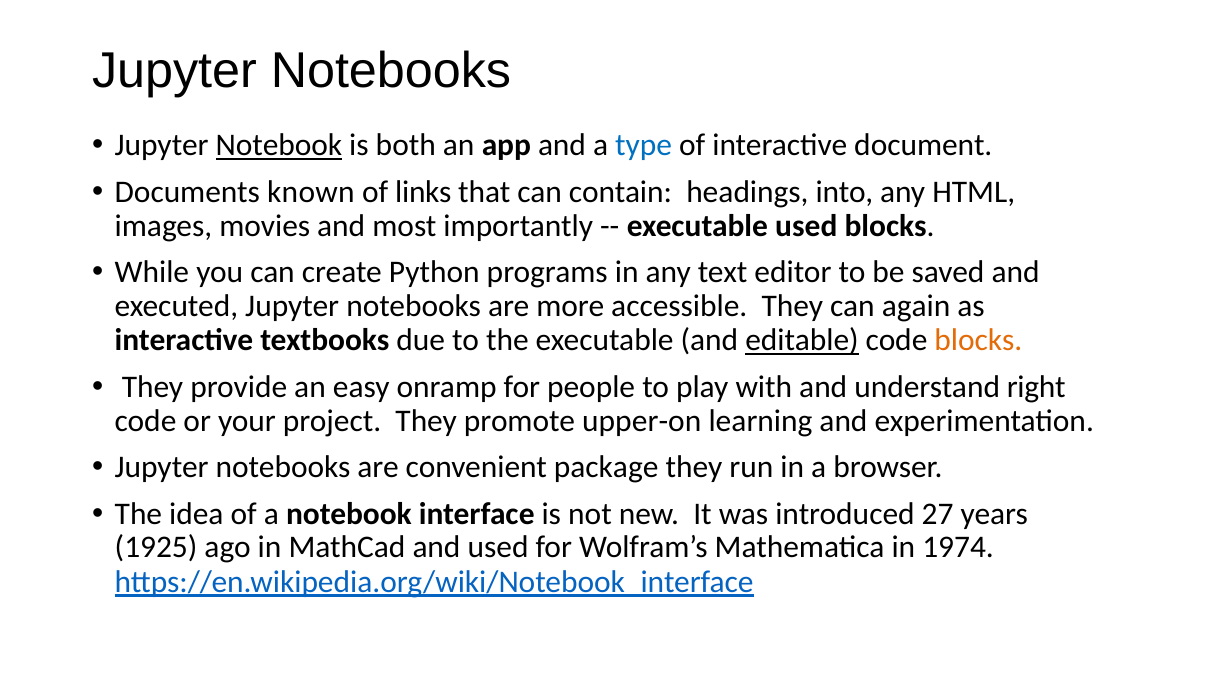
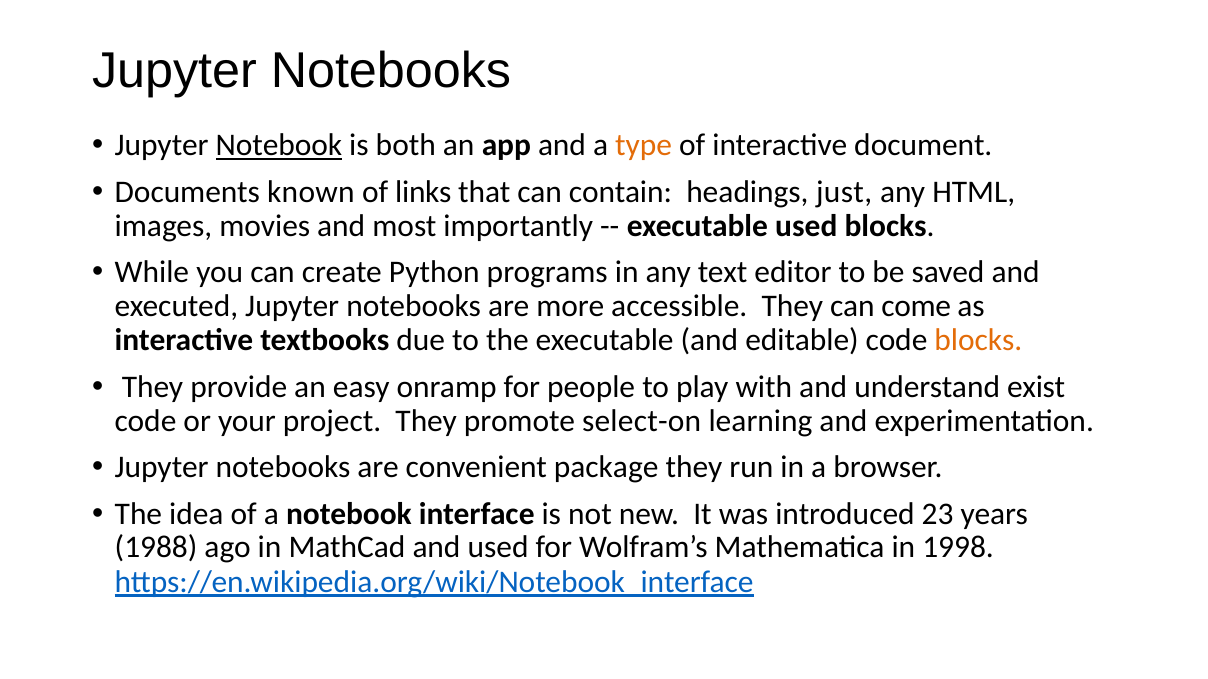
type colour: blue -> orange
into: into -> just
again: again -> come
editable underline: present -> none
right: right -> exist
upper-on: upper-on -> select-on
27: 27 -> 23
1925: 1925 -> 1988
1974: 1974 -> 1998
